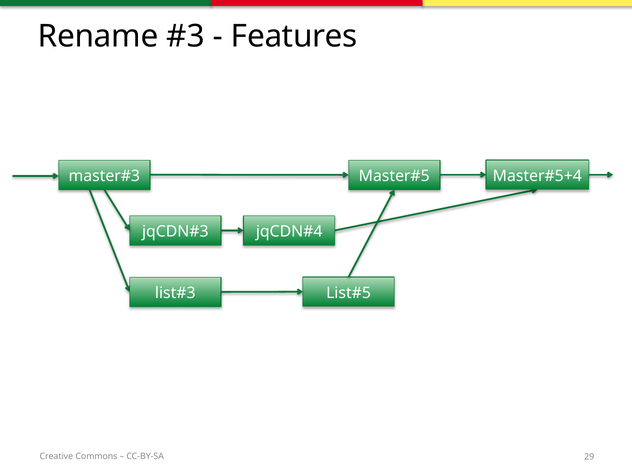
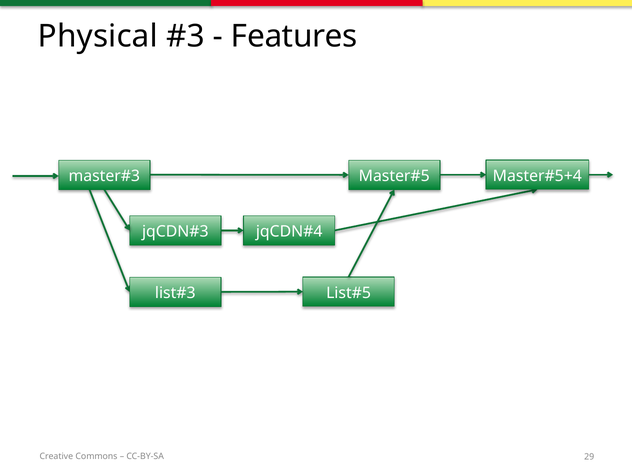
Rename: Rename -> Physical
